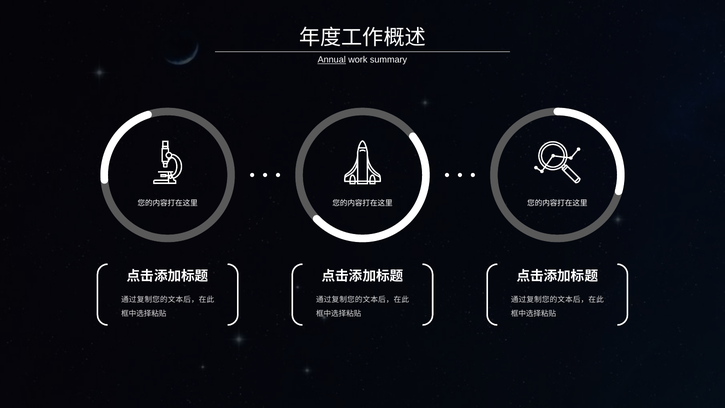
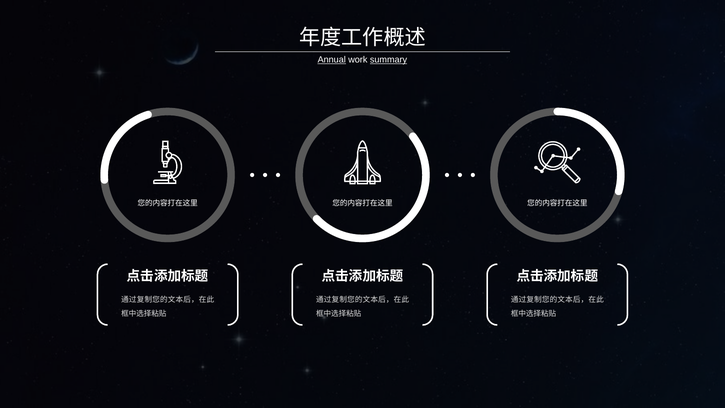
summary underline: none -> present
